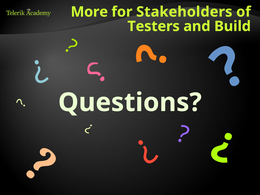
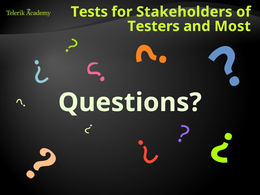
More: More -> Tests
Build: Build -> Most
